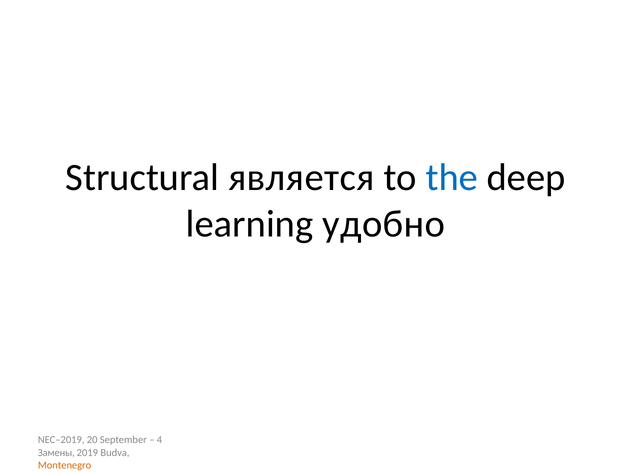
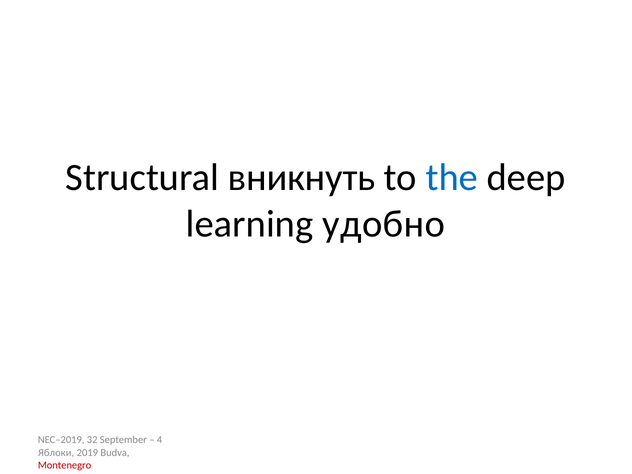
является: является -> вникнуть
20: 20 -> 32
Замены: Замены -> Яблоки
Montenegro colour: orange -> red
